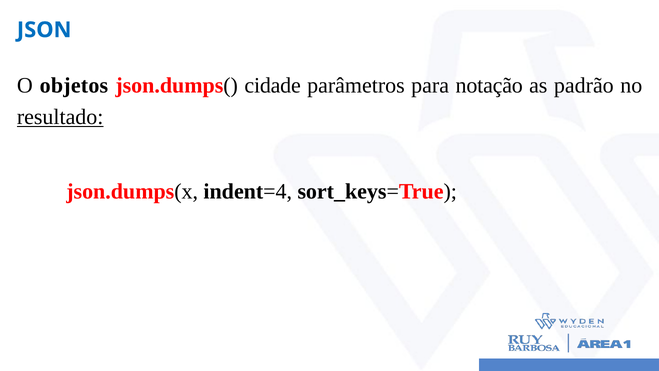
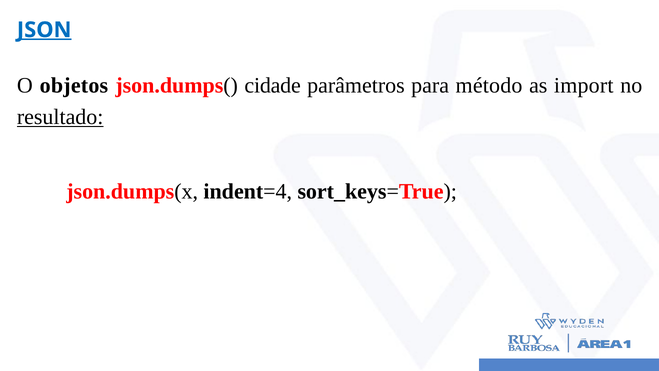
JSON underline: none -> present
notação: notação -> método
padrão: padrão -> import
